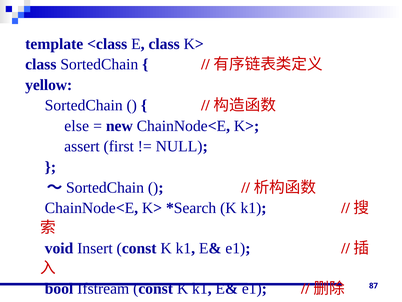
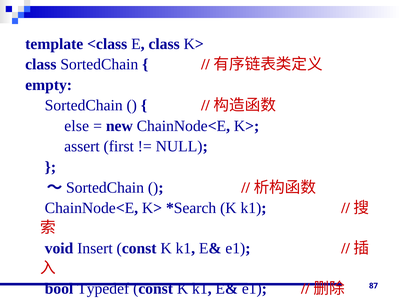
yellow: yellow -> empty
Ifstream: Ifstream -> Typedef
